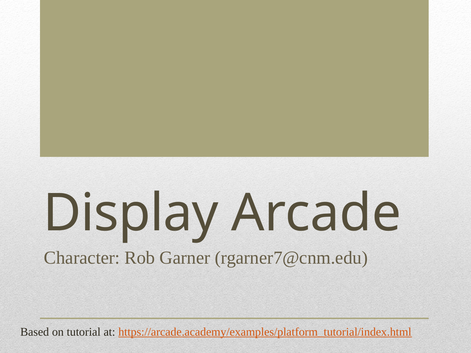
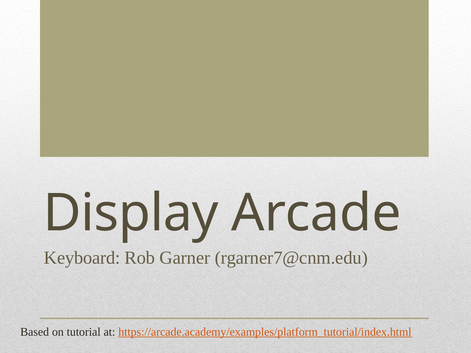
Character: Character -> Keyboard
